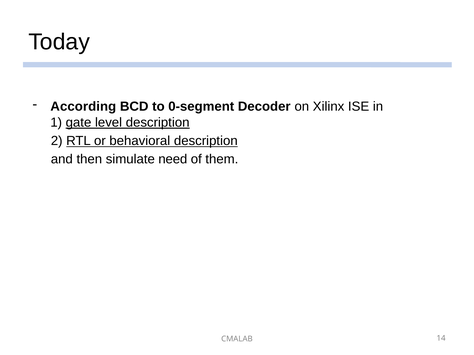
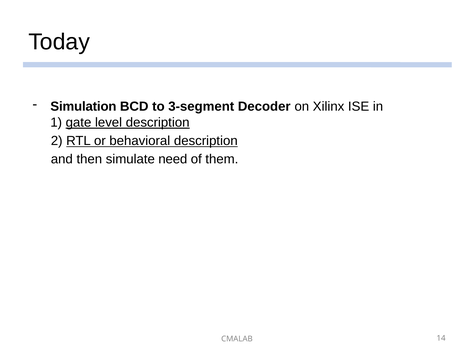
According: According -> Simulation
0-segment: 0-segment -> 3-segment
